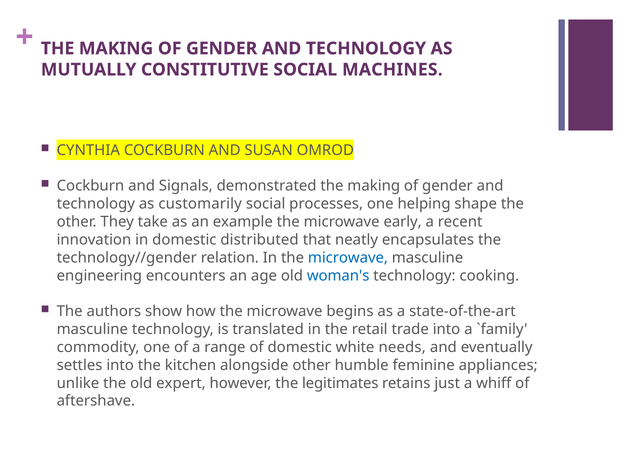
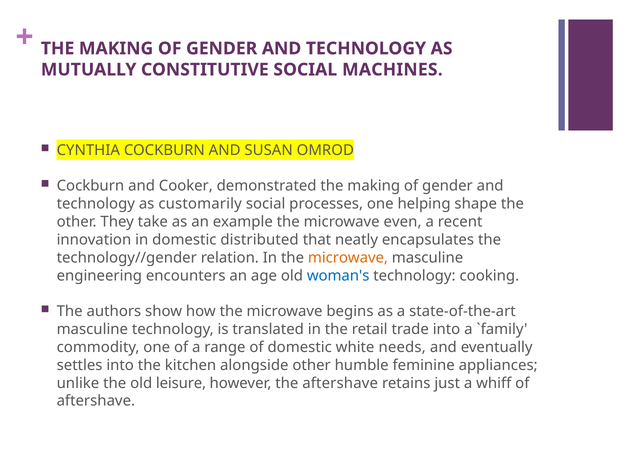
Signals: Signals -> Cooker
early: early -> even
microwave at (348, 258) colour: blue -> orange
expert: expert -> leisure
the legitimates: legitimates -> aftershave
